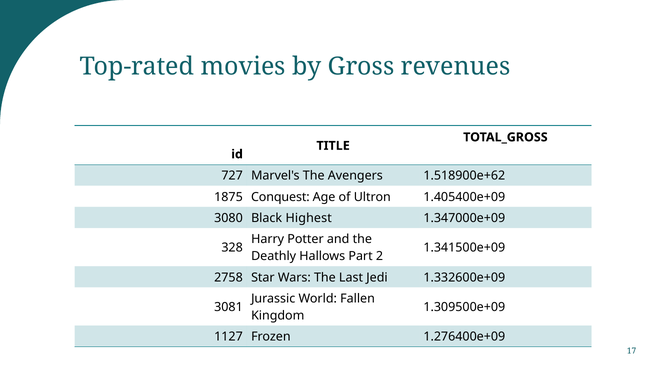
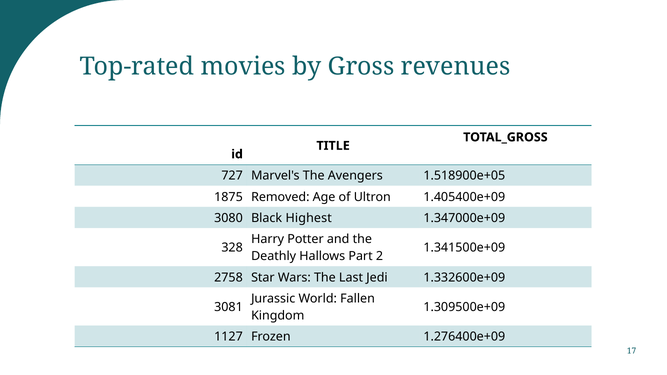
1.518900e+62: 1.518900e+62 -> 1.518900e+05
Conquest: Conquest -> Removed
